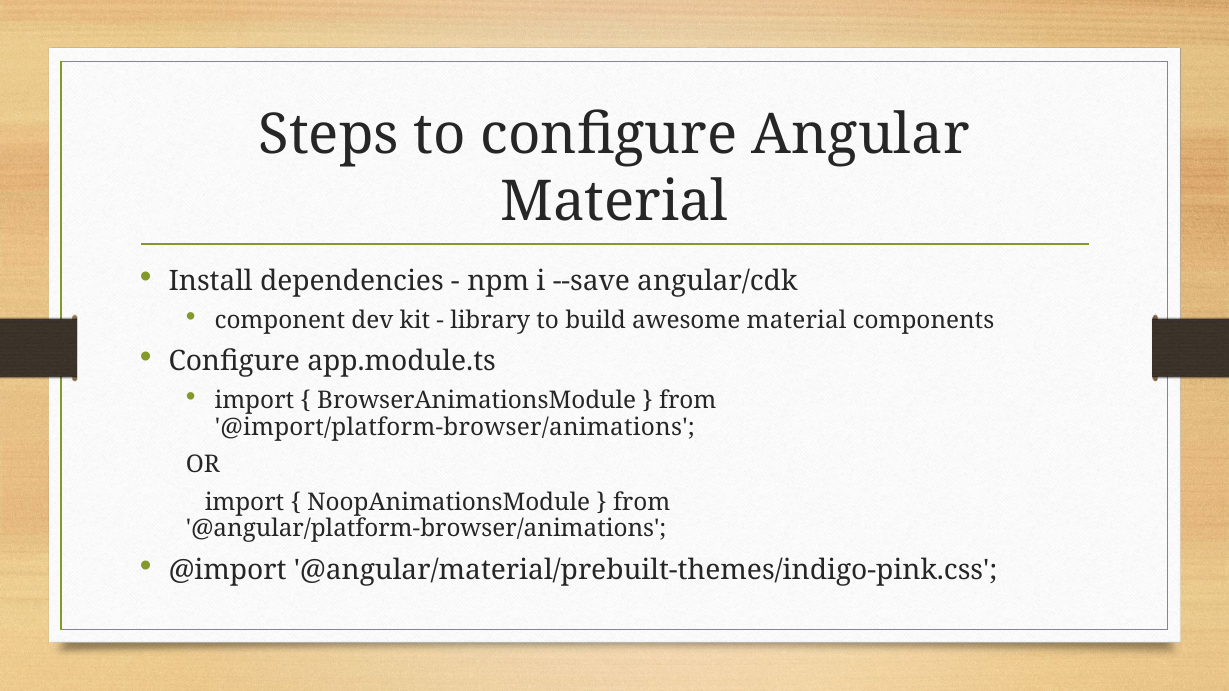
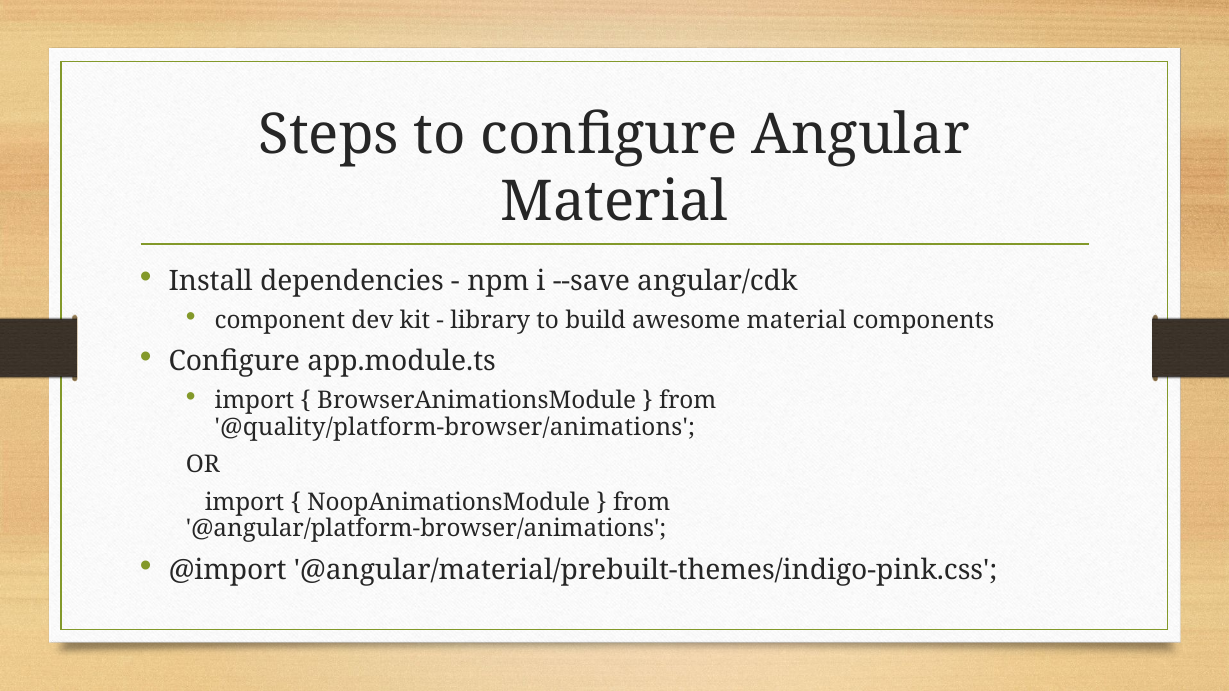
@import/platform-browser/animations: @import/platform-browser/animations -> @quality/platform-browser/animations
